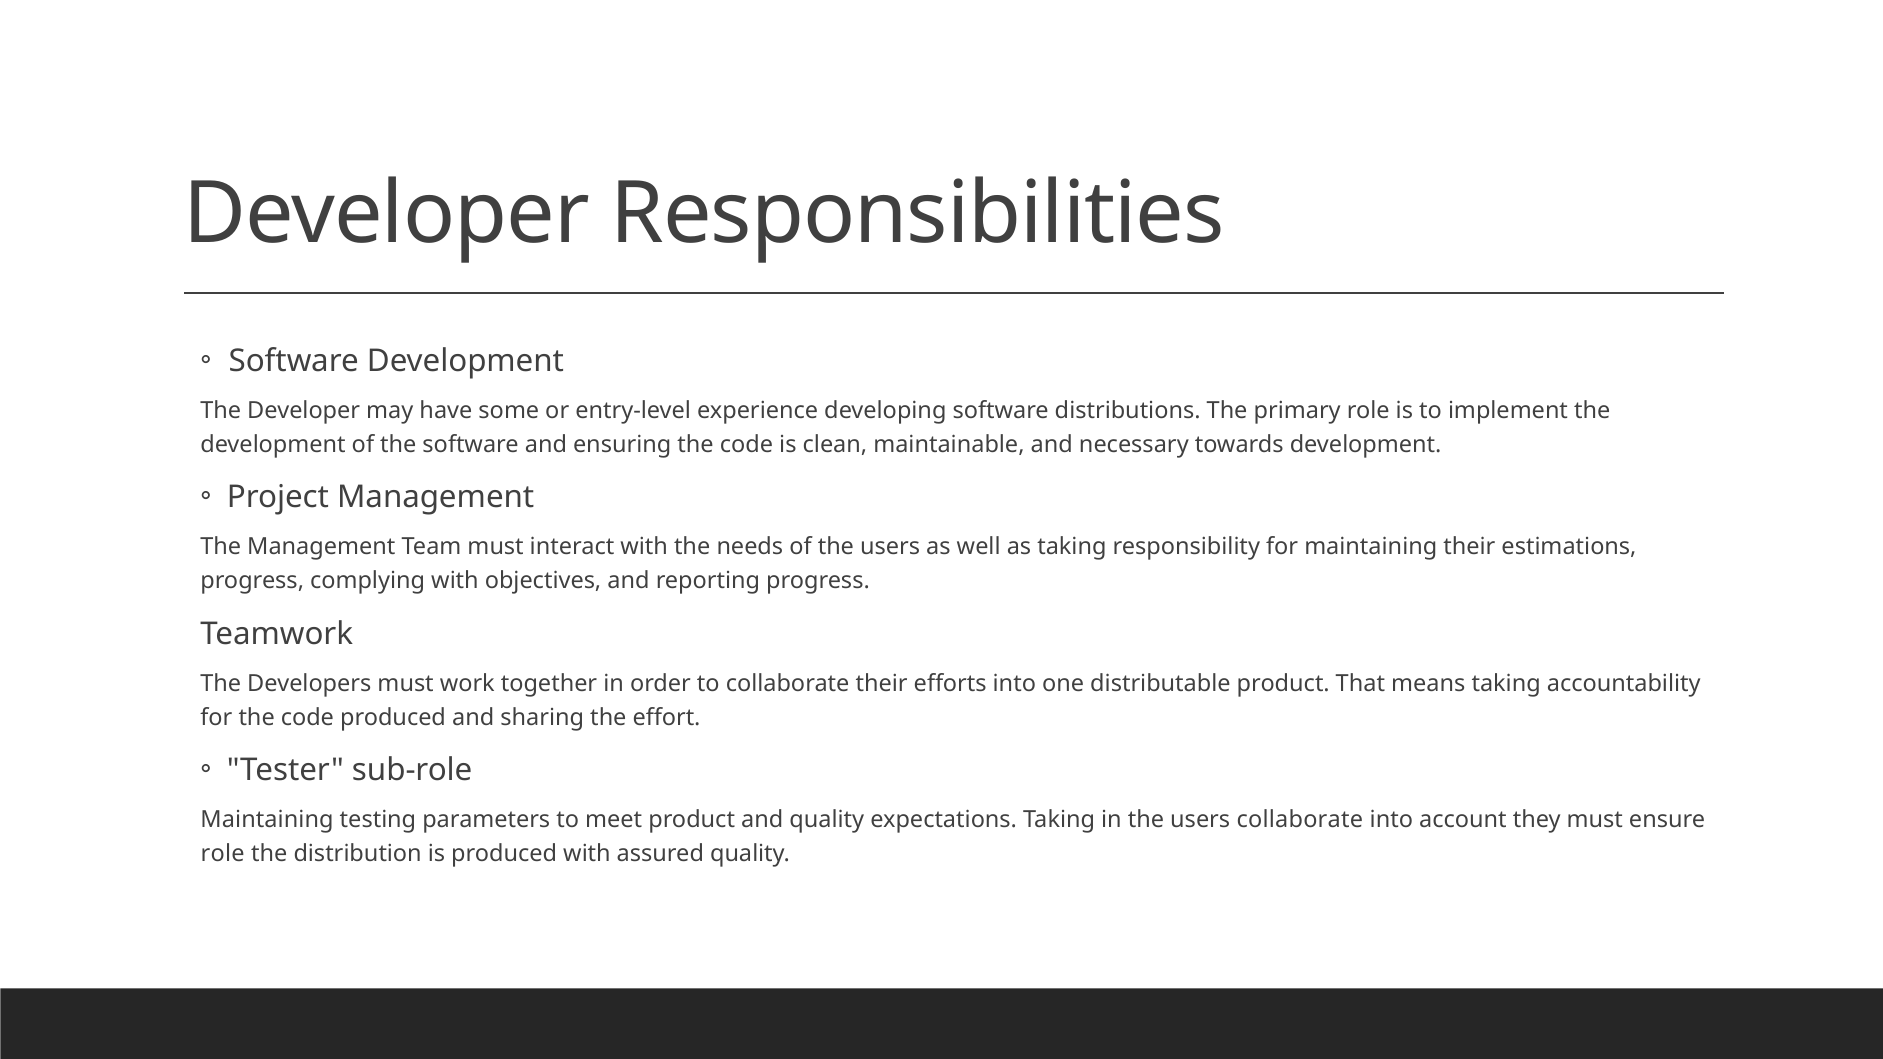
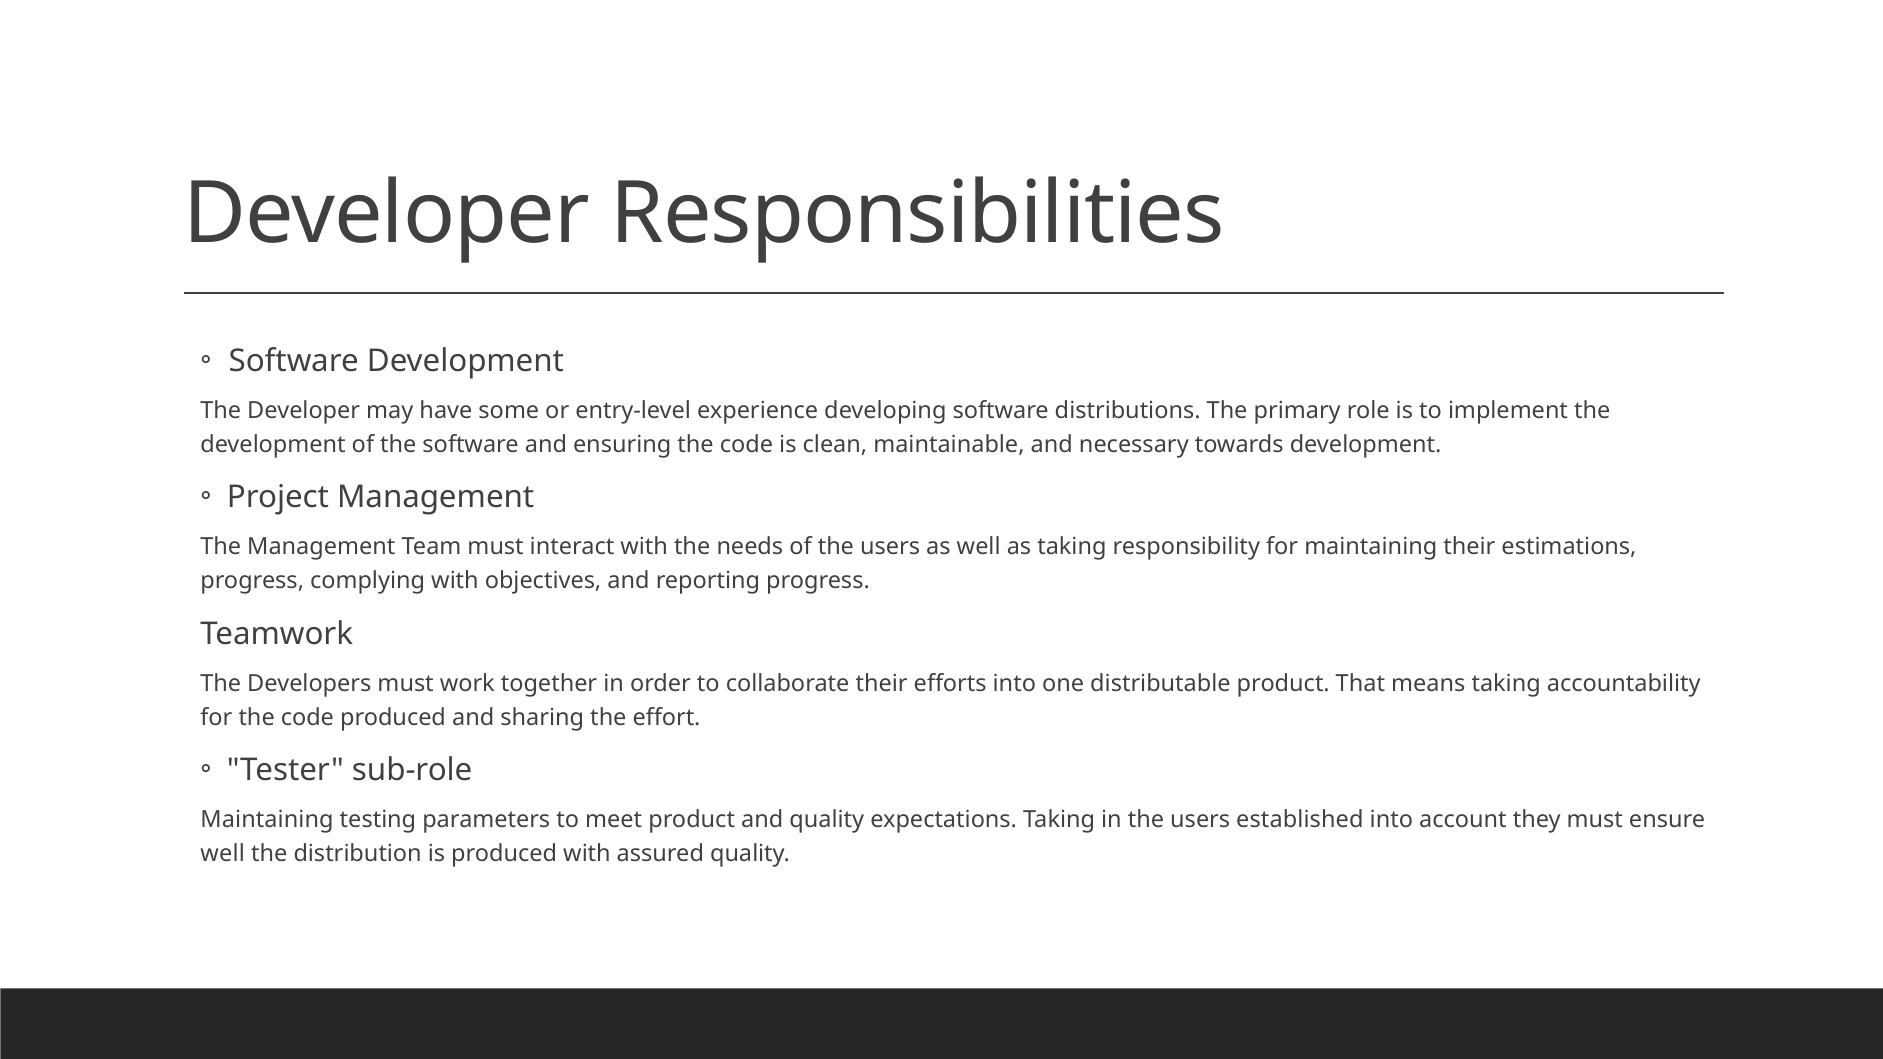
users collaborate: collaborate -> established
role at (223, 854): role -> well
